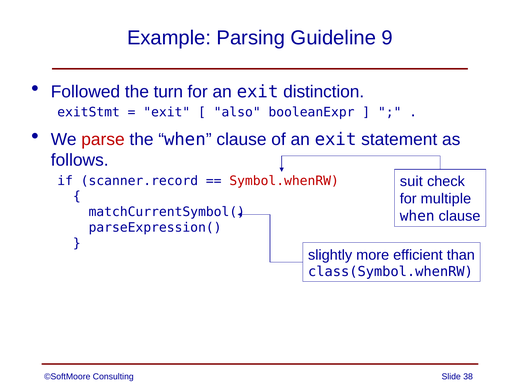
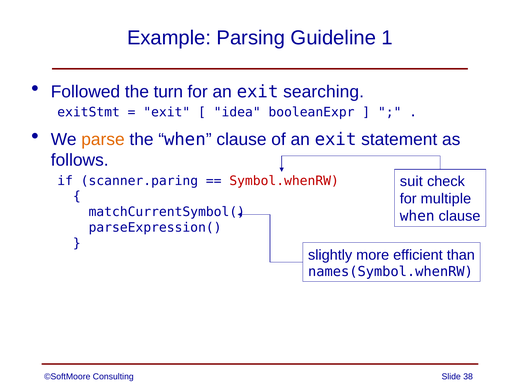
9: 9 -> 1
distinction: distinction -> searching
also: also -> idea
parse colour: red -> orange
scanner.record: scanner.record -> scanner.paring
class(Symbol.whenRW: class(Symbol.whenRW -> names(Symbol.whenRW
